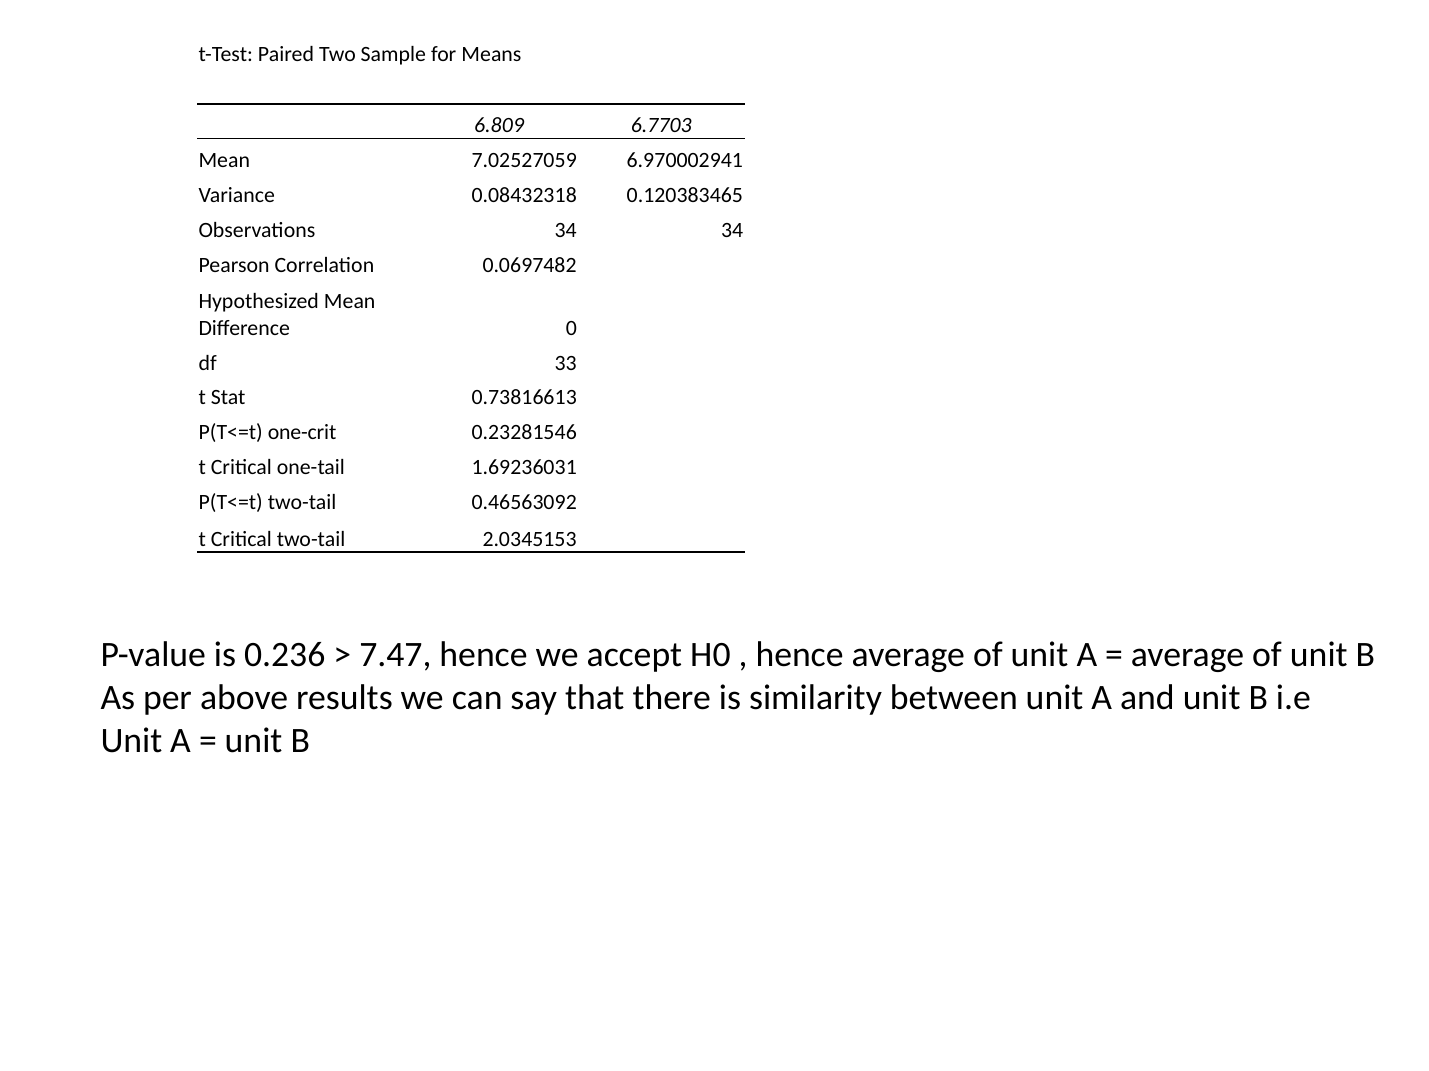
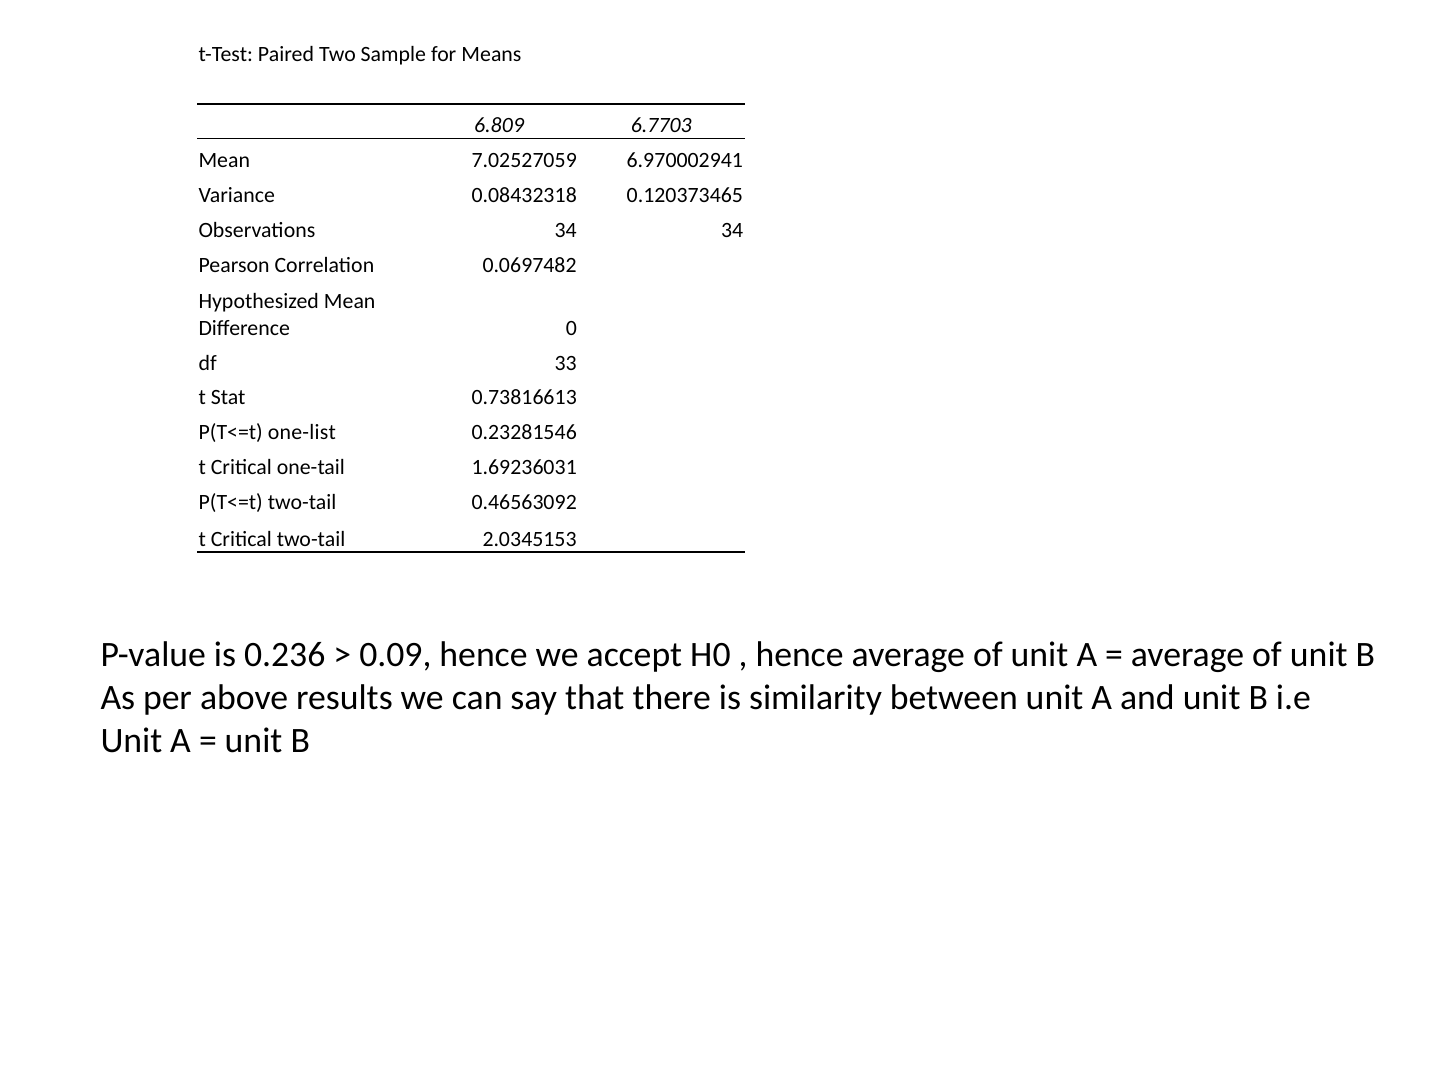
0.120383465: 0.120383465 -> 0.120373465
one-crit: one-crit -> one-list
7.47: 7.47 -> 0.09
